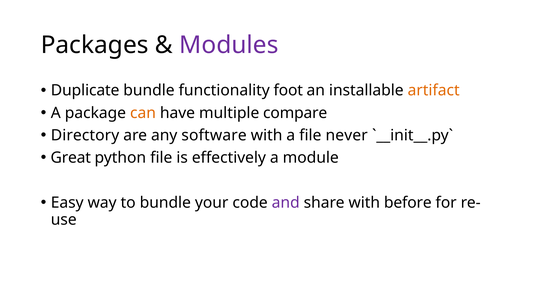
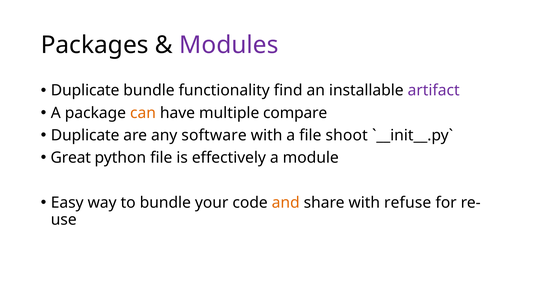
foot: foot -> find
artifact colour: orange -> purple
Directory at (85, 135): Directory -> Duplicate
never: never -> shoot
and colour: purple -> orange
before: before -> refuse
